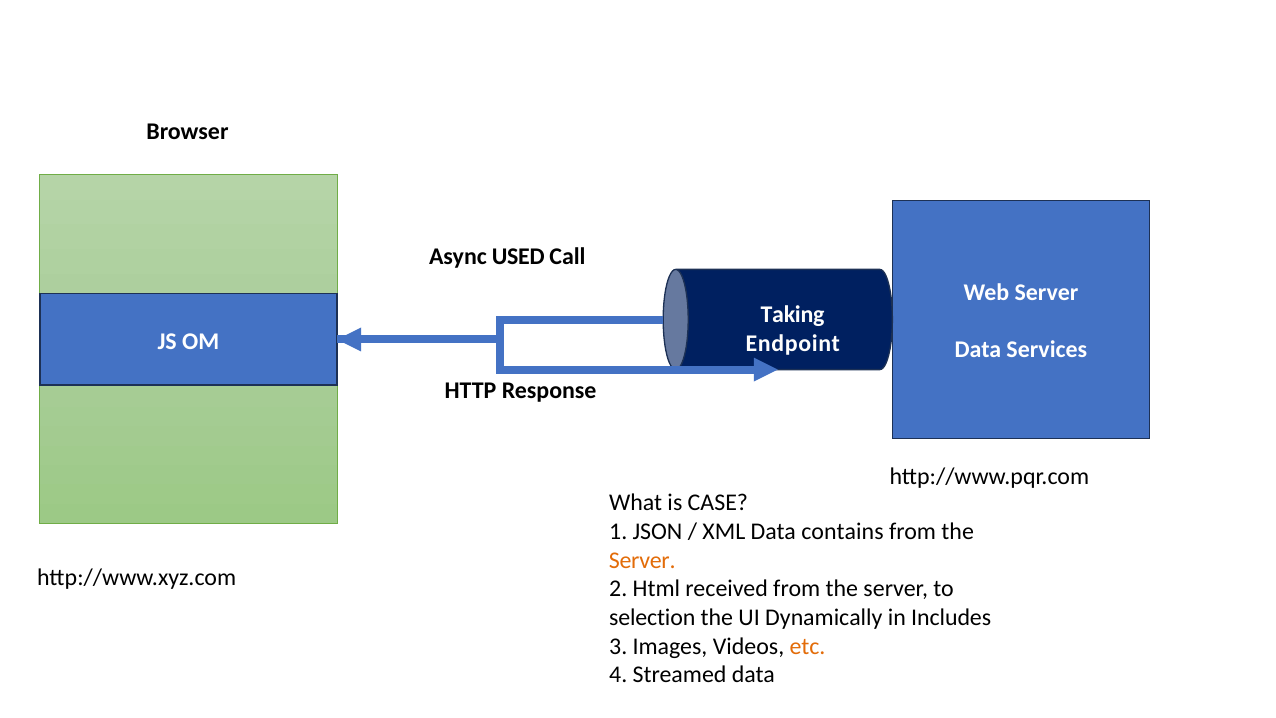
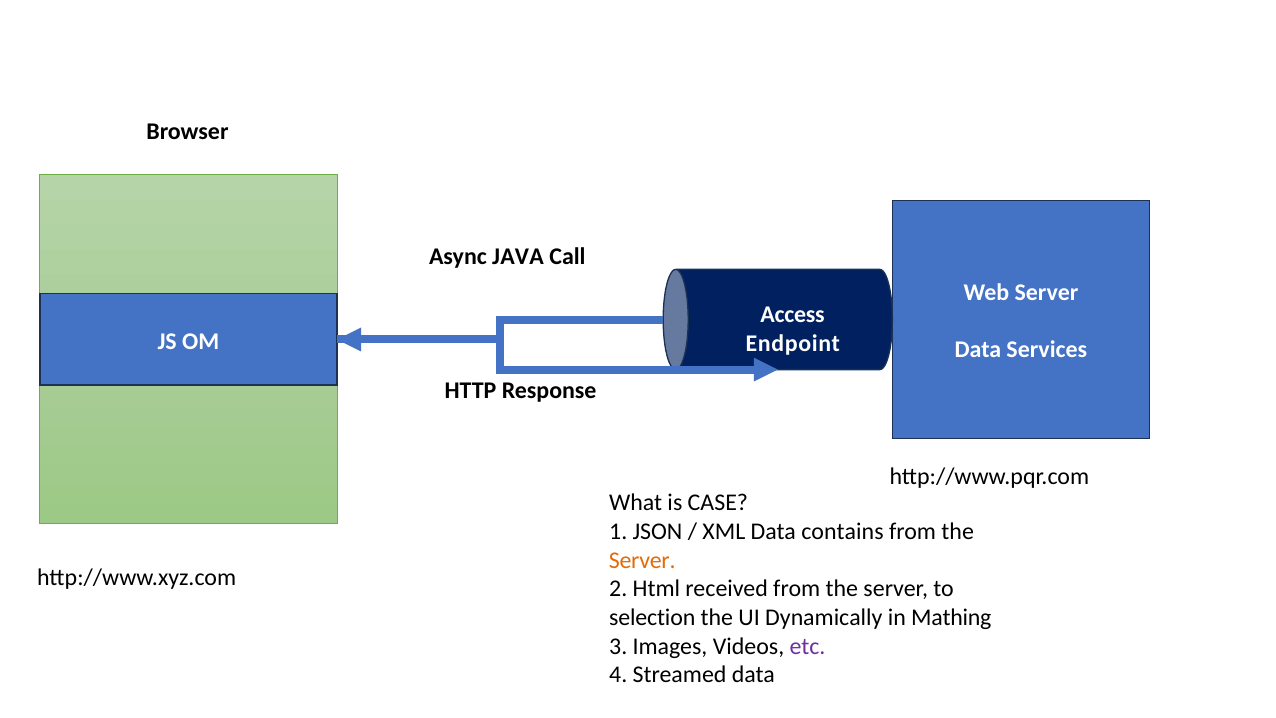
USED: USED -> JAVA
Taking: Taking -> Access
Includes: Includes -> Mathing
etc colour: orange -> purple
